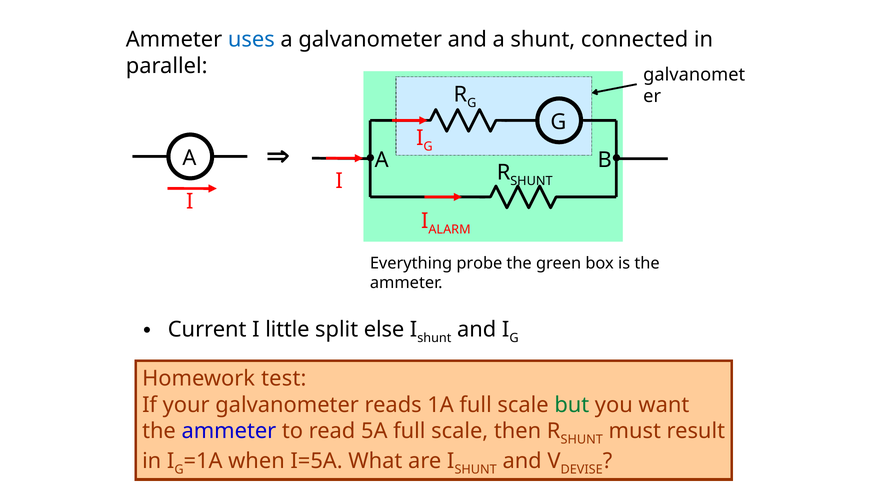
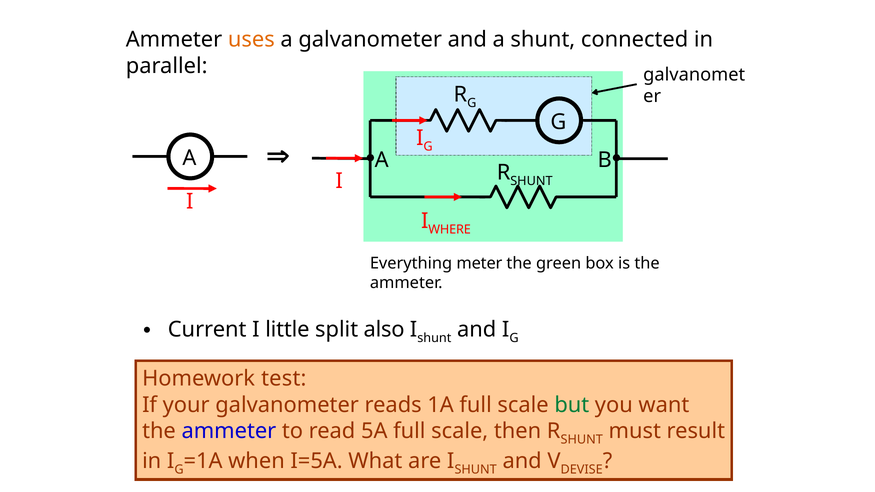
uses colour: blue -> orange
ALARM: ALARM -> WHERE
probe: probe -> meter
else: else -> also
